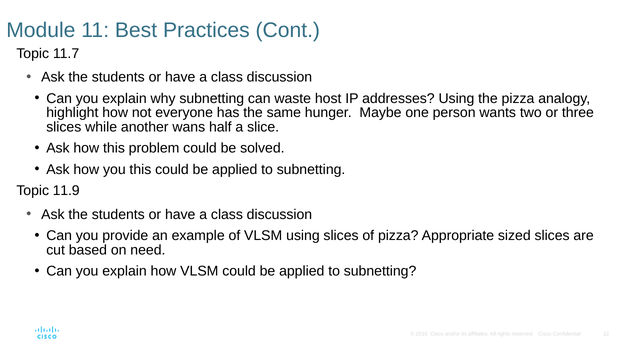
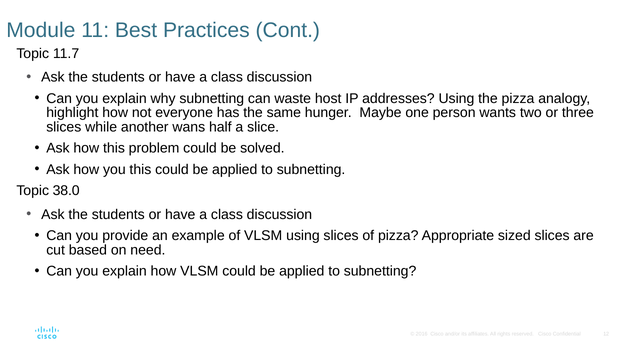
11.9: 11.9 -> 38.0
